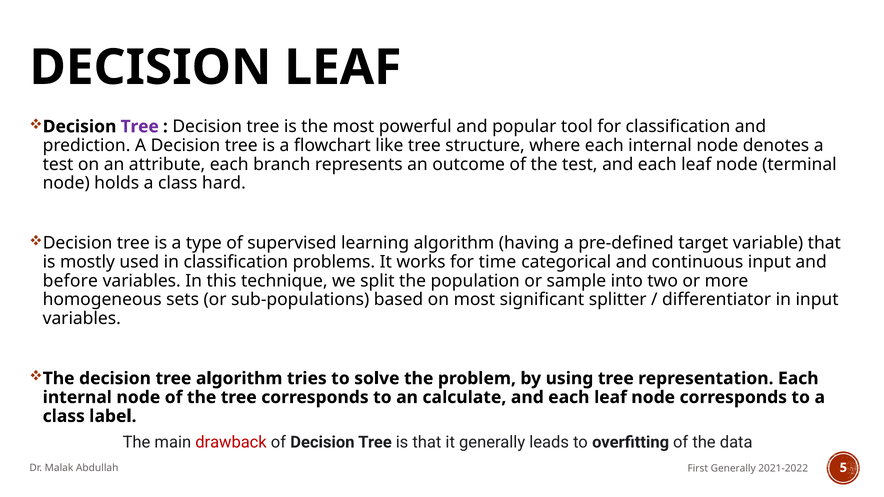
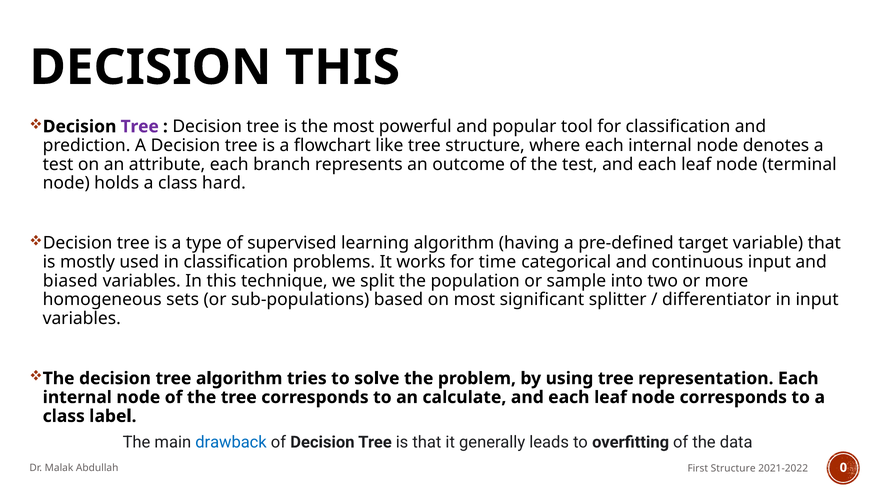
DECISION LEAF: LEAF -> THIS
before: before -> biased
drawback colour: red -> blue
5: 5 -> 0
First Generally: Generally -> Structure
